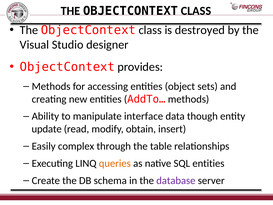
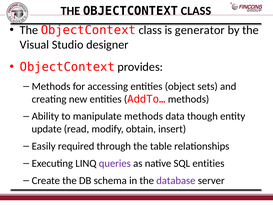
destroyed: destroyed -> generator
manipulate interface: interface -> methods
complex: complex -> required
queries colour: orange -> purple
